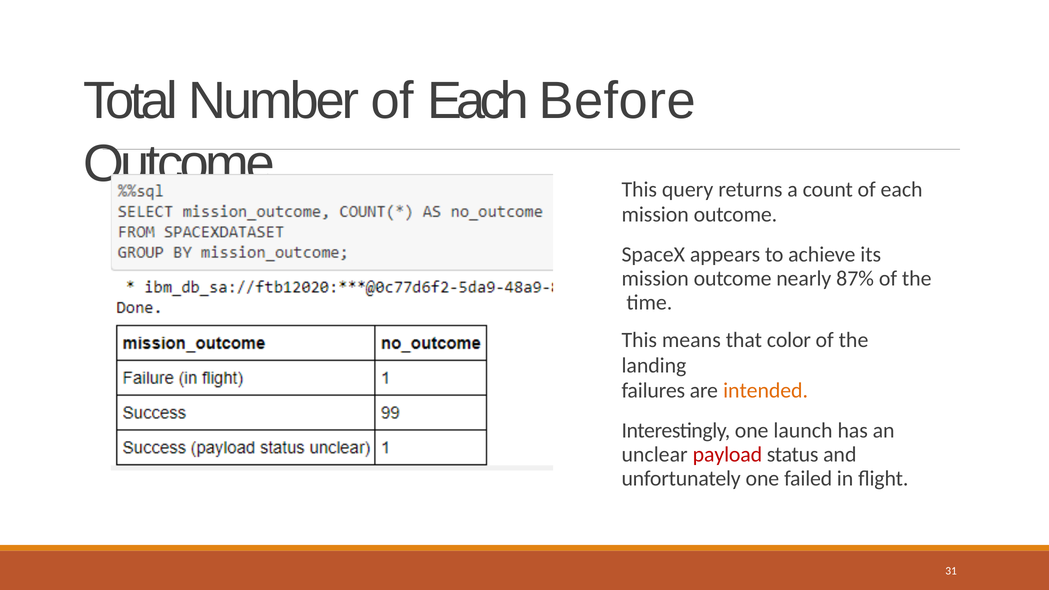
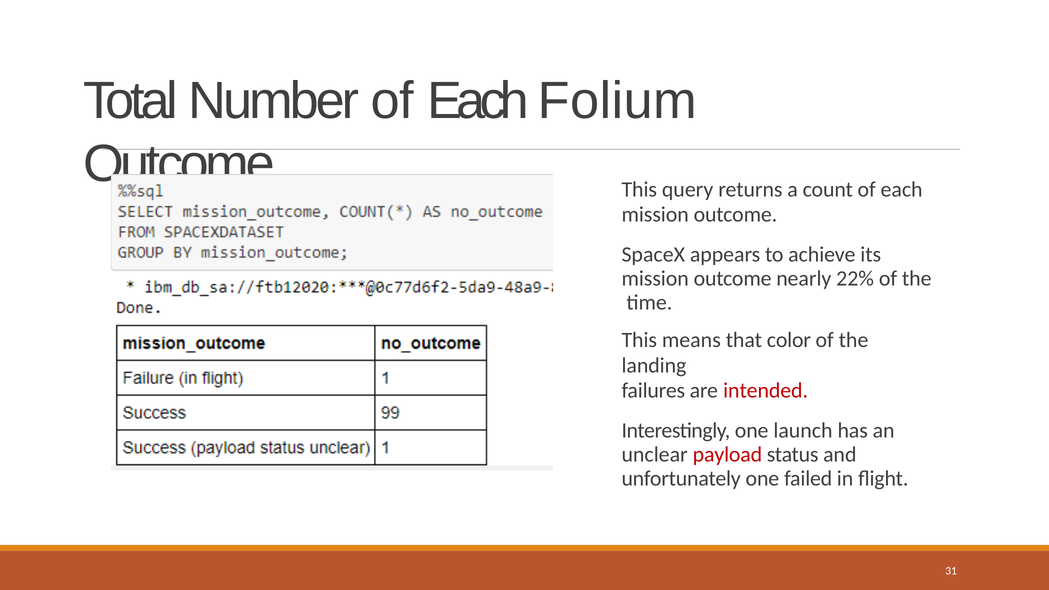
Before: Before -> Folium
87%: 87% -> 22%
intended colour: orange -> red
